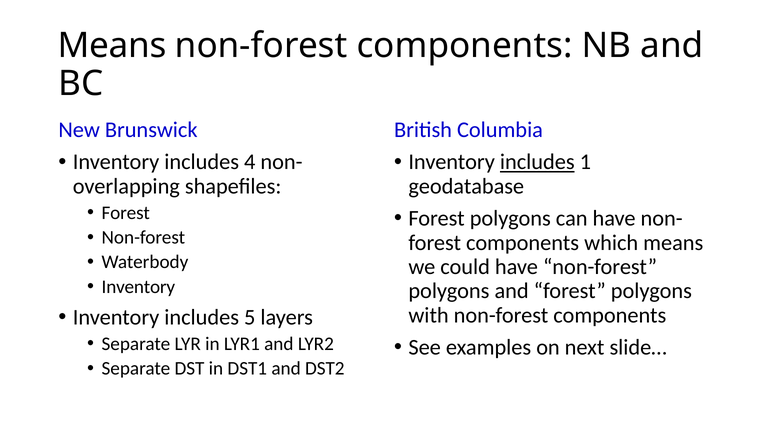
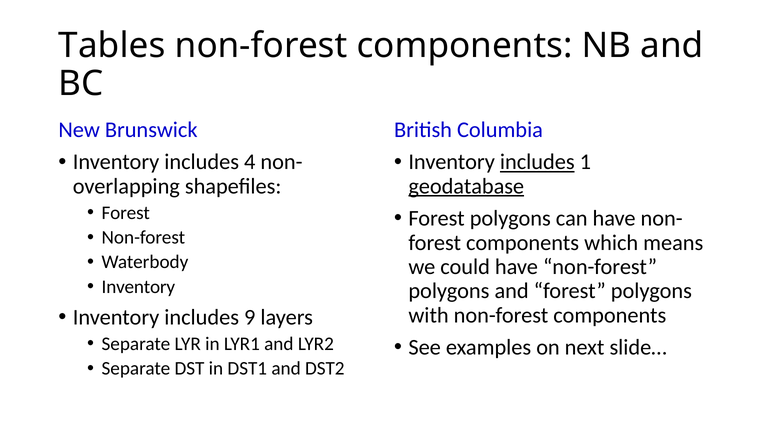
Means at (112, 45): Means -> Tables
geodatabase underline: none -> present
5: 5 -> 9
